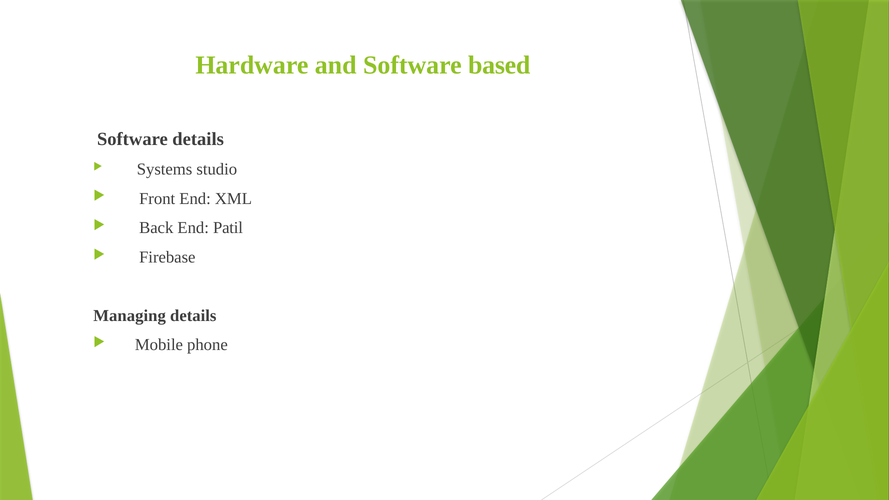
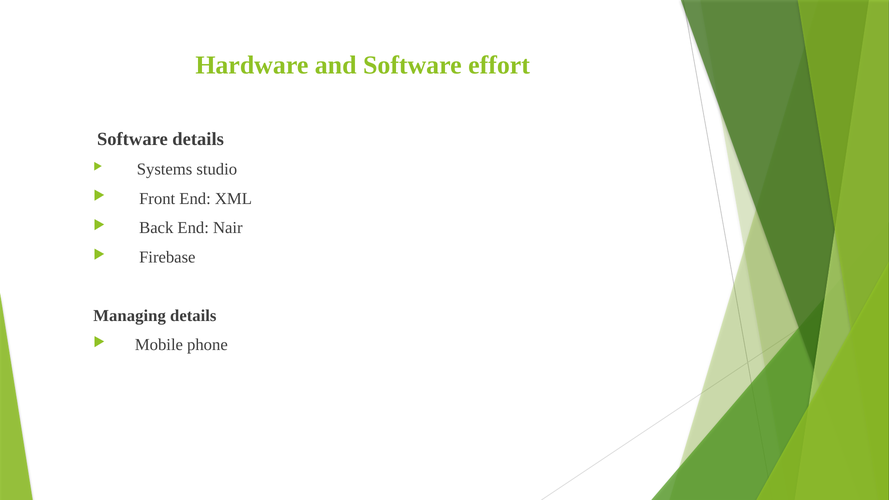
based: based -> effort
Patil: Patil -> Nair
